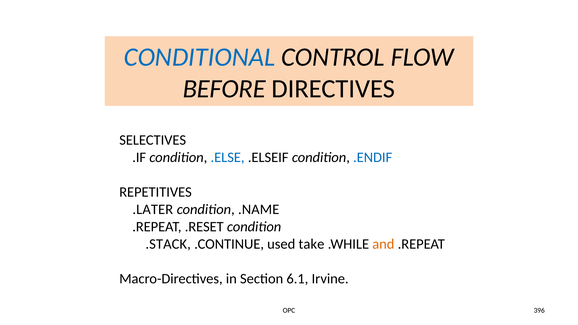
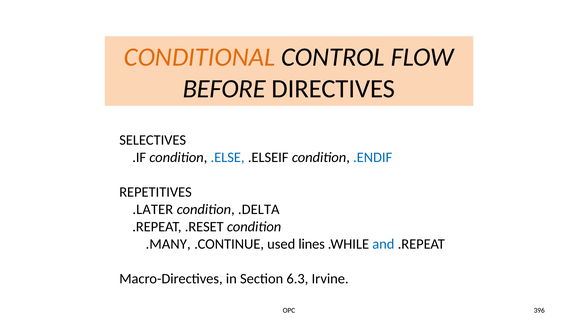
CONDITIONAL colour: blue -> orange
.NAME: .NAME -> .DELTA
.STACK: .STACK -> .MANY
take: take -> lines
and colour: orange -> blue
6.1: 6.1 -> 6.3
